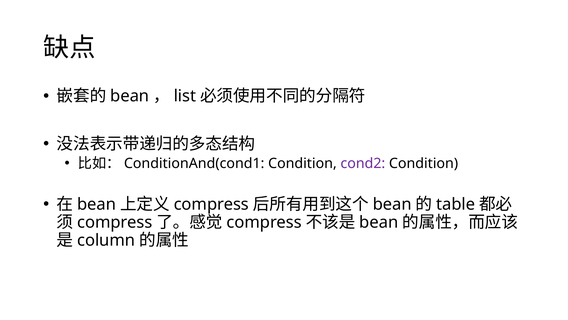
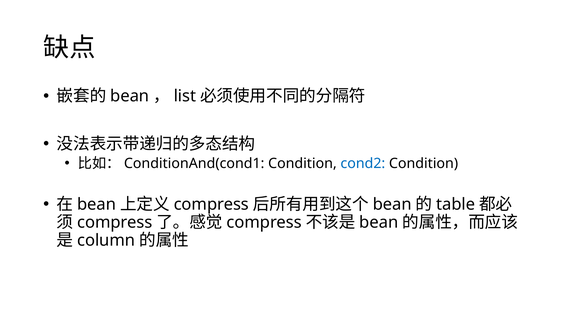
cond2 colour: purple -> blue
